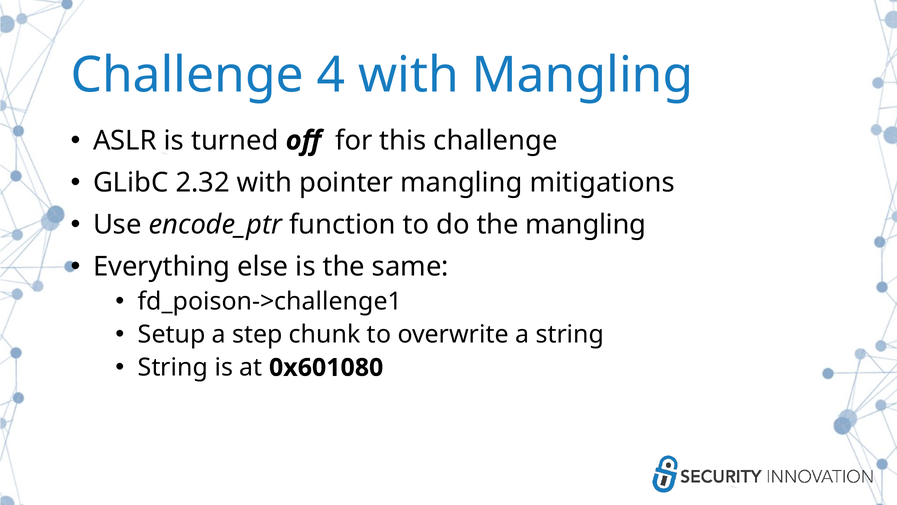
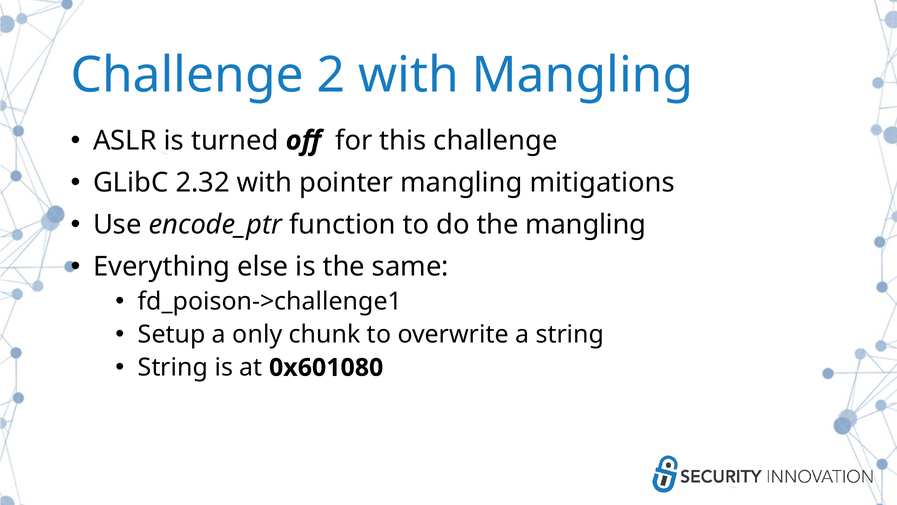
4: 4 -> 2
step: step -> only
